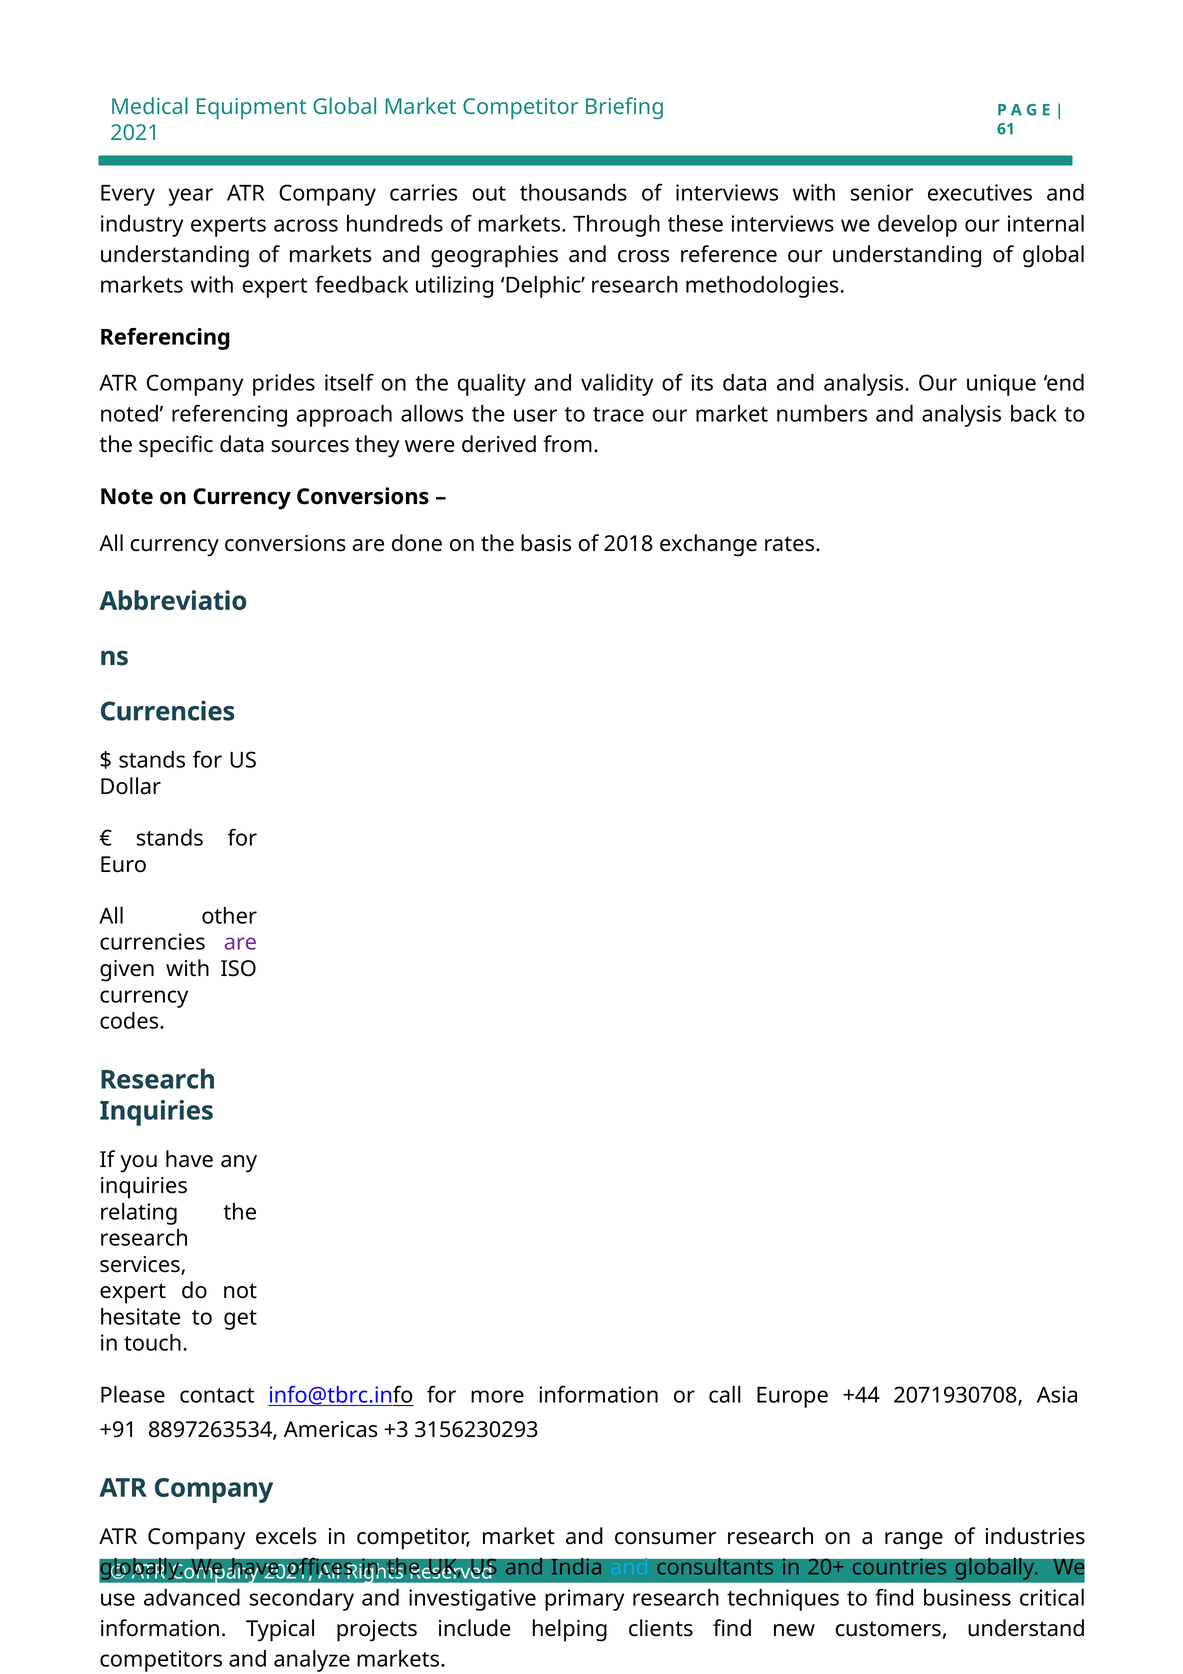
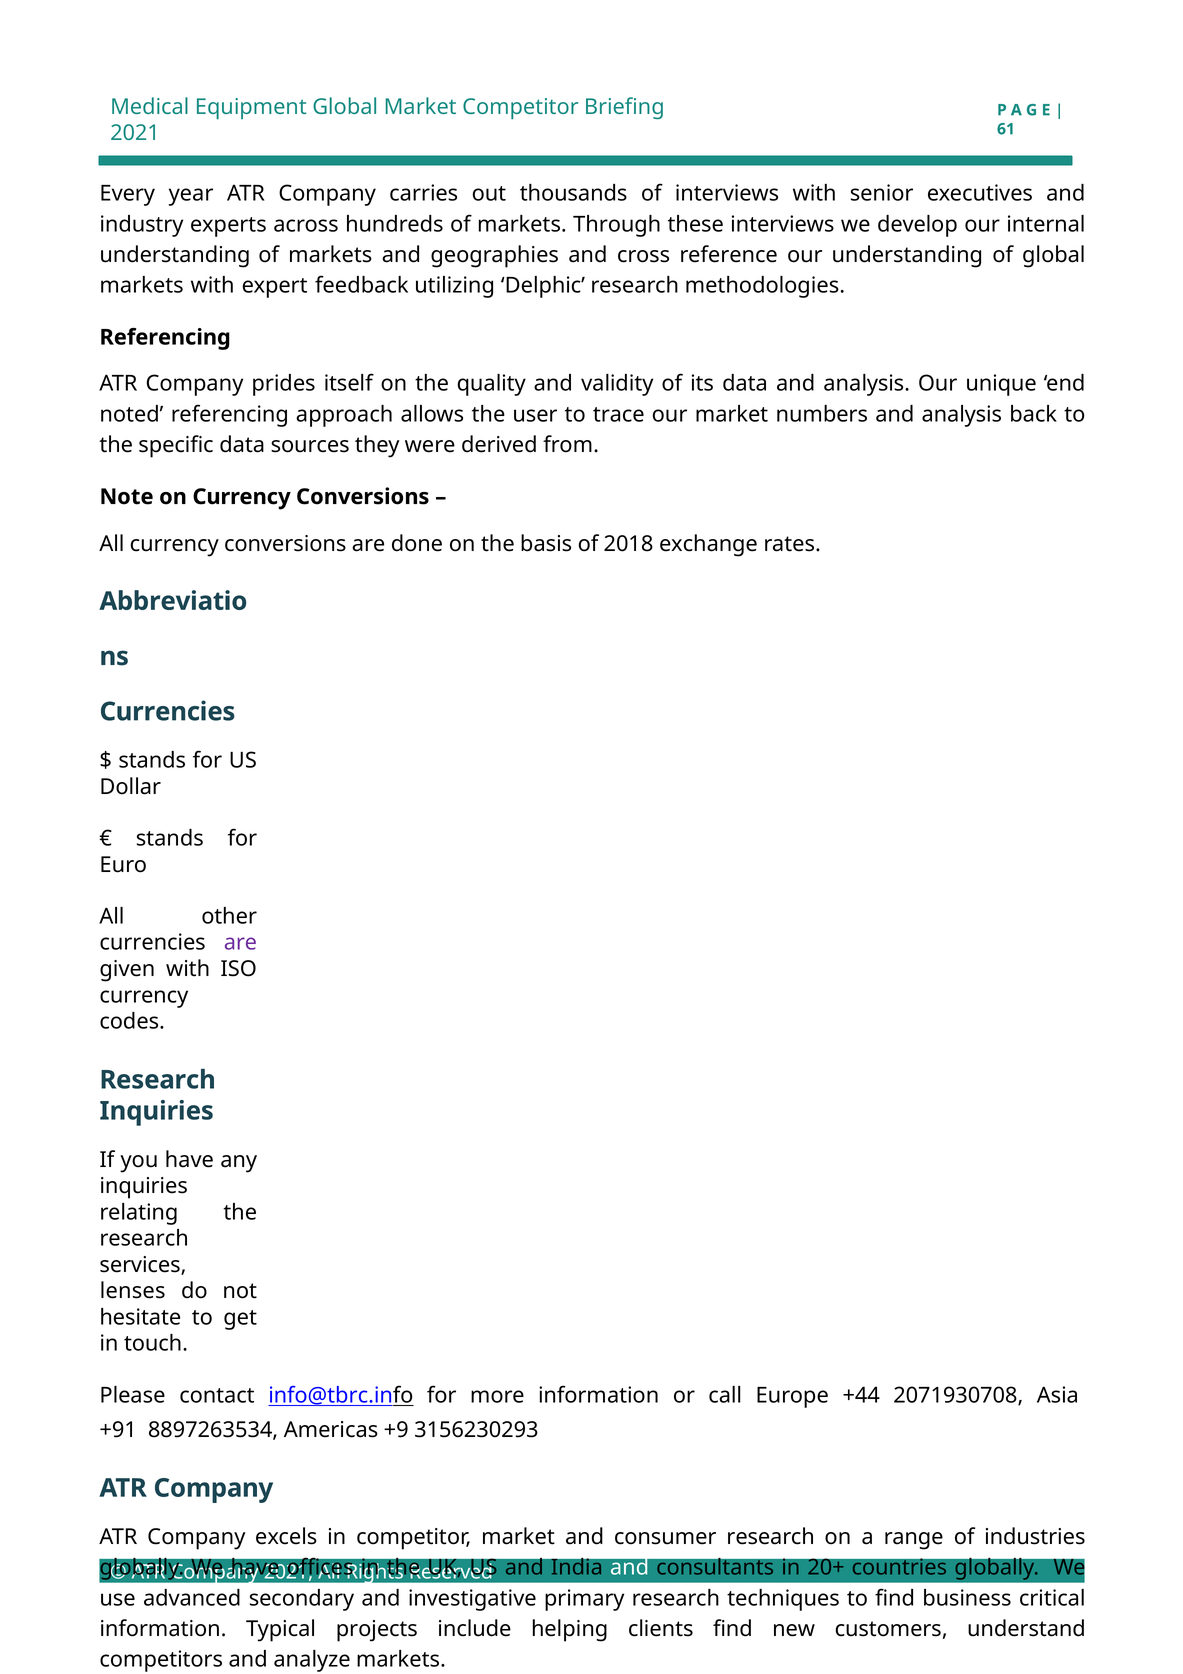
expert at (133, 1291): expert -> lenses
+3: +3 -> +9
and at (630, 1568) colour: light blue -> white
